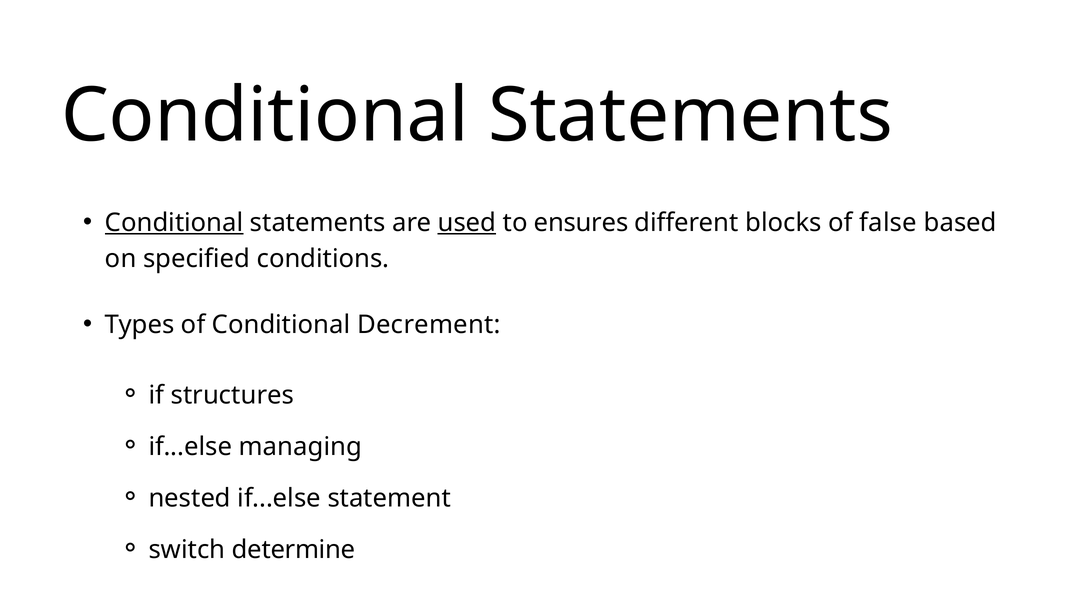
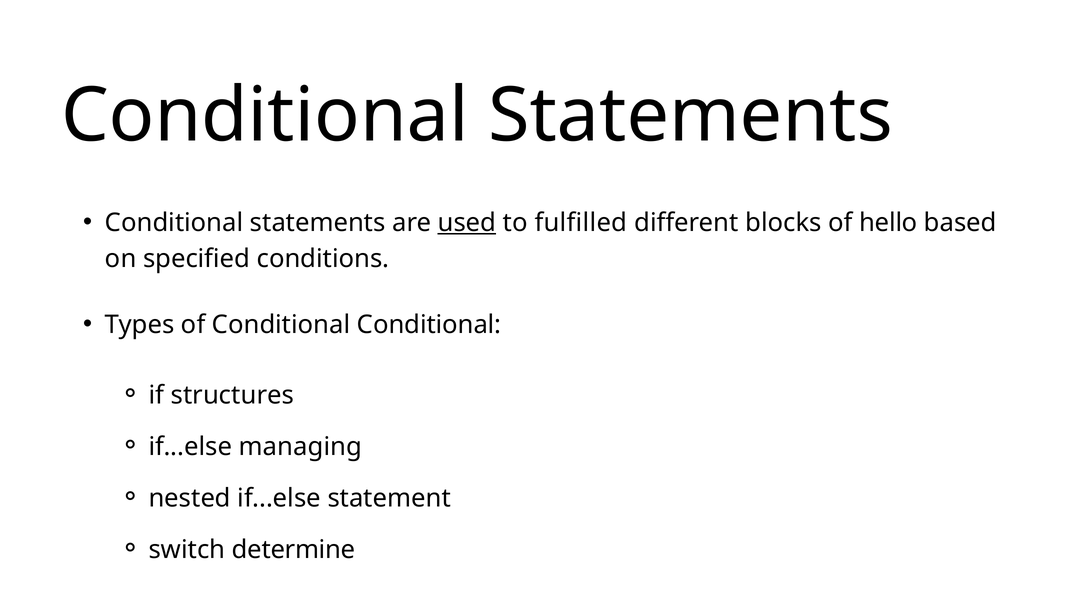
Conditional at (174, 223) underline: present -> none
ensures: ensures -> fulfilled
false: false -> hello
Conditional Decrement: Decrement -> Conditional
